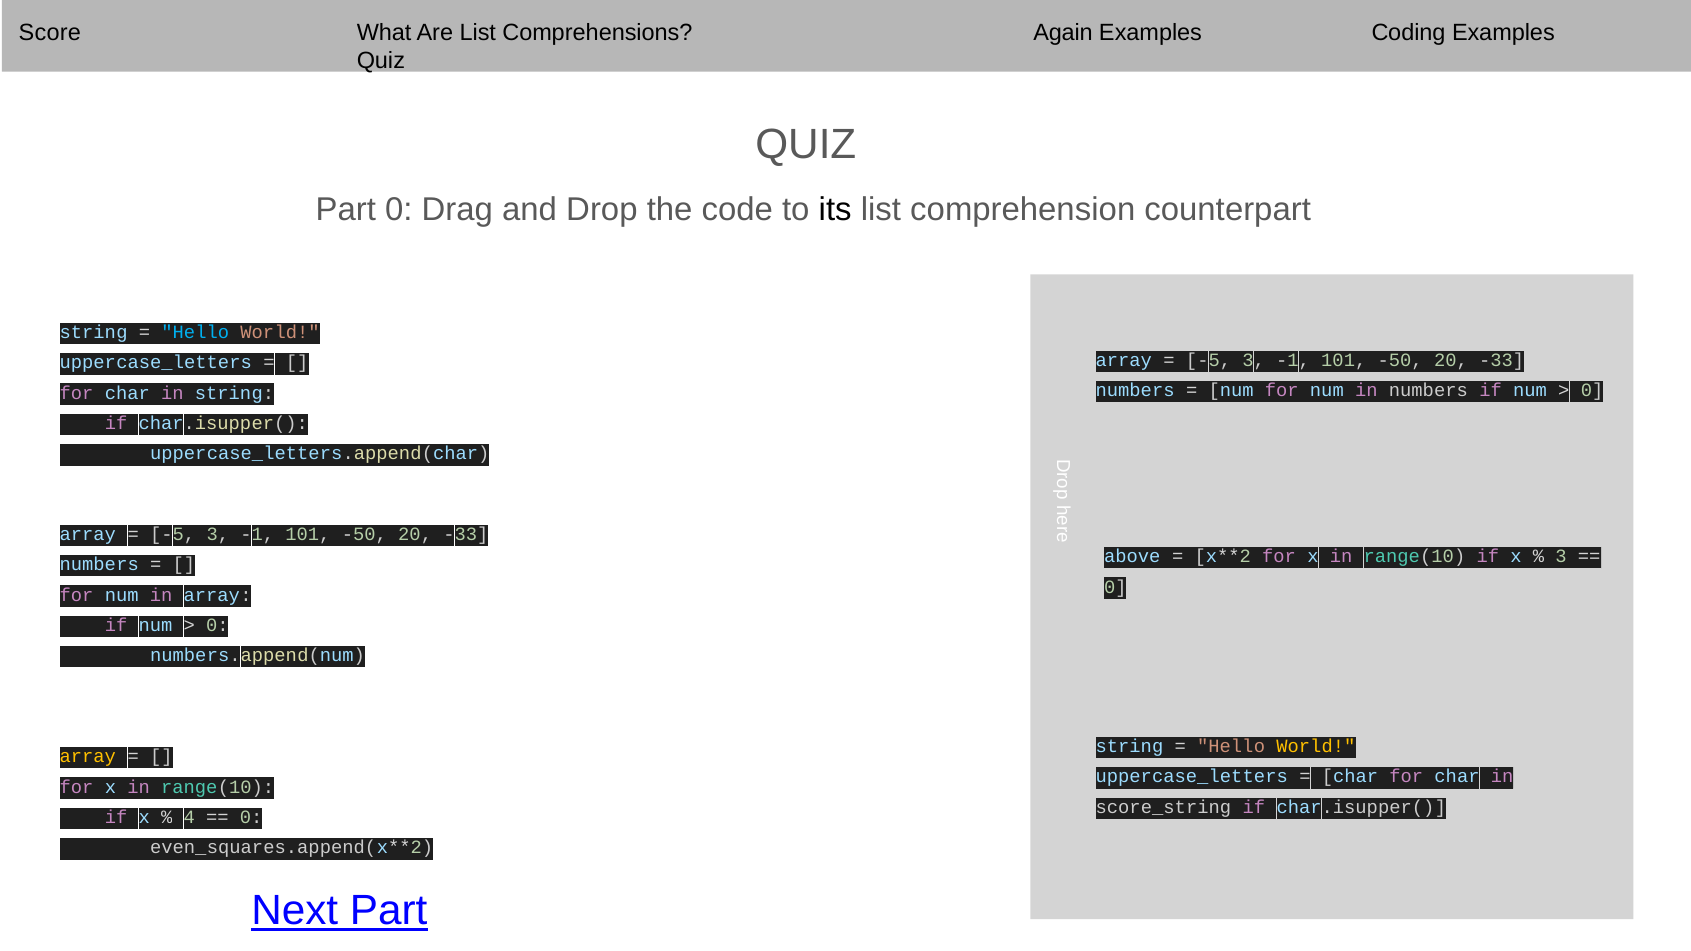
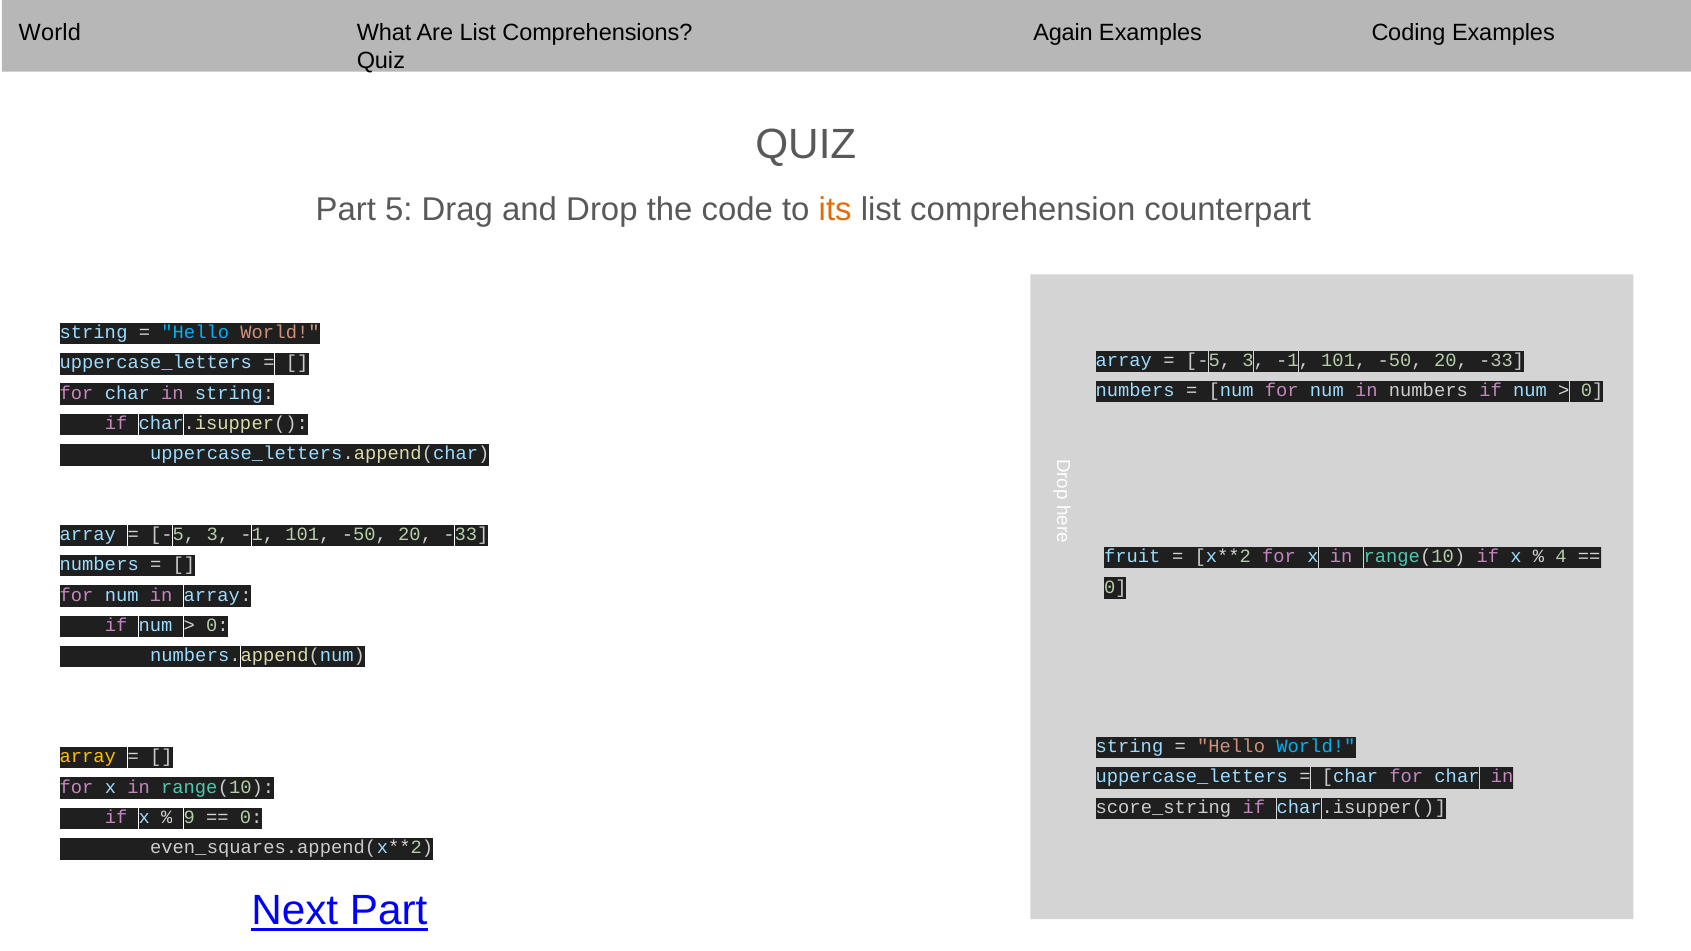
Score at (50, 33): Score -> World
Part 0: 0 -> 5
its colour: black -> orange
above: above -> fruit
3 at (1561, 557): 3 -> 4
World at (1316, 746) colour: yellow -> light blue
4: 4 -> 9
